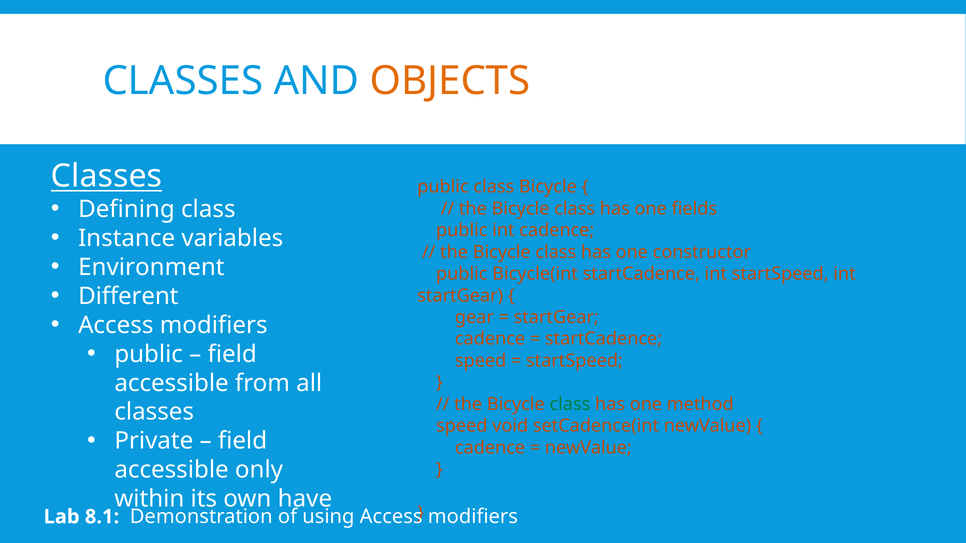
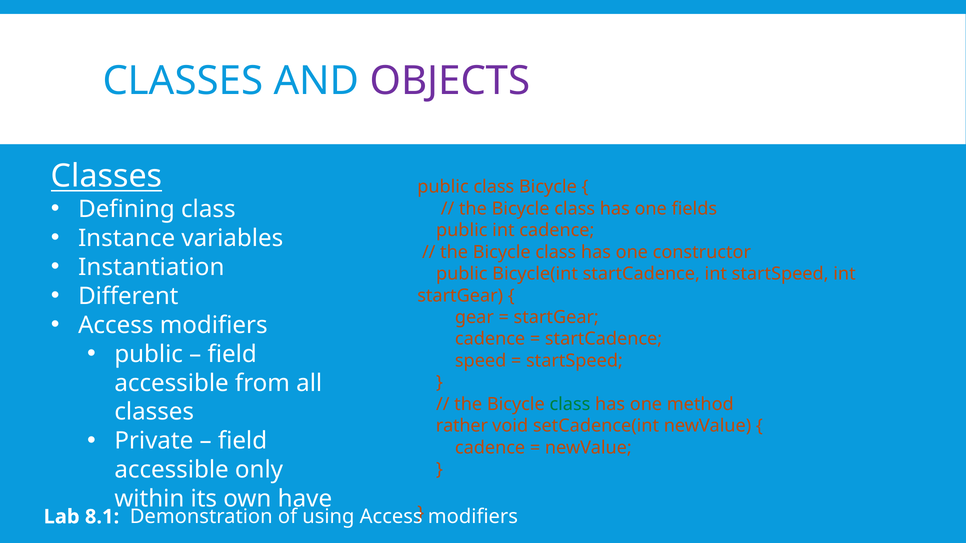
OBJECTS colour: orange -> purple
Environment: Environment -> Instantiation
speed at (462, 426): speed -> rather
